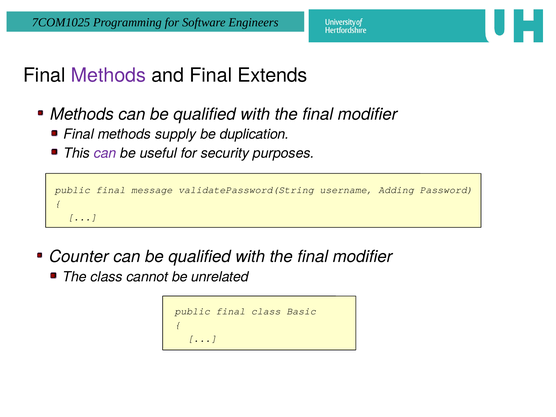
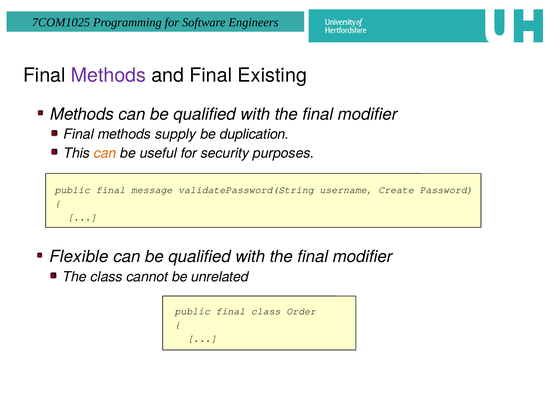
Extends: Extends -> Existing
can at (105, 153) colour: purple -> orange
Adding: Adding -> Create
Counter: Counter -> Flexible
Basic: Basic -> Order
